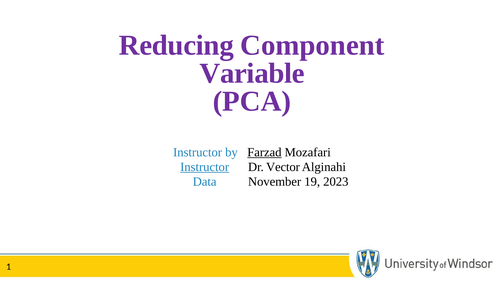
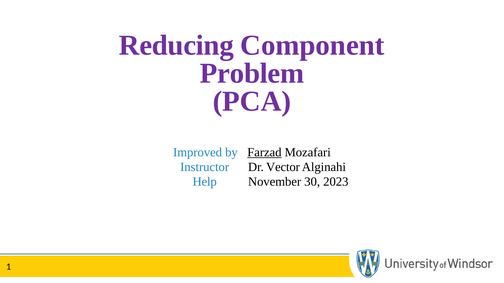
Variable: Variable -> Problem
Instructor at (198, 153): Instructor -> Improved
Instructor at (205, 167) underline: present -> none
Data: Data -> Help
19: 19 -> 30
